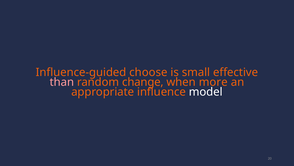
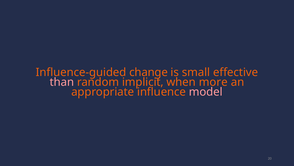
choose: choose -> change
change: change -> implicit
model colour: white -> pink
